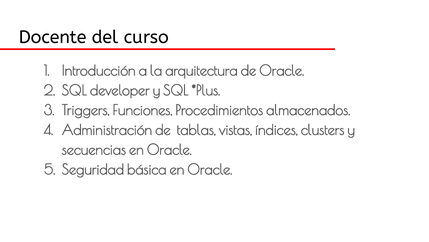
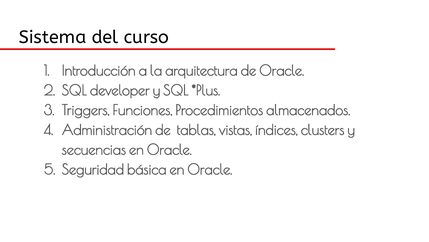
Docente: Docente -> Sistema
